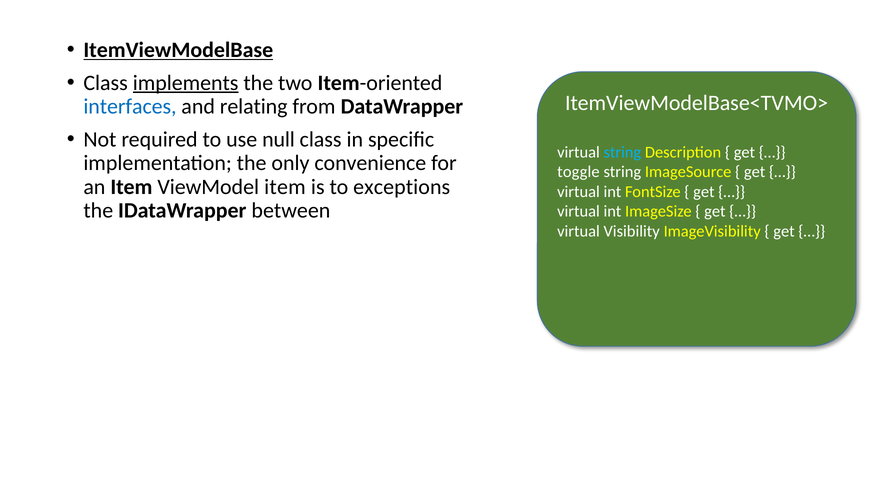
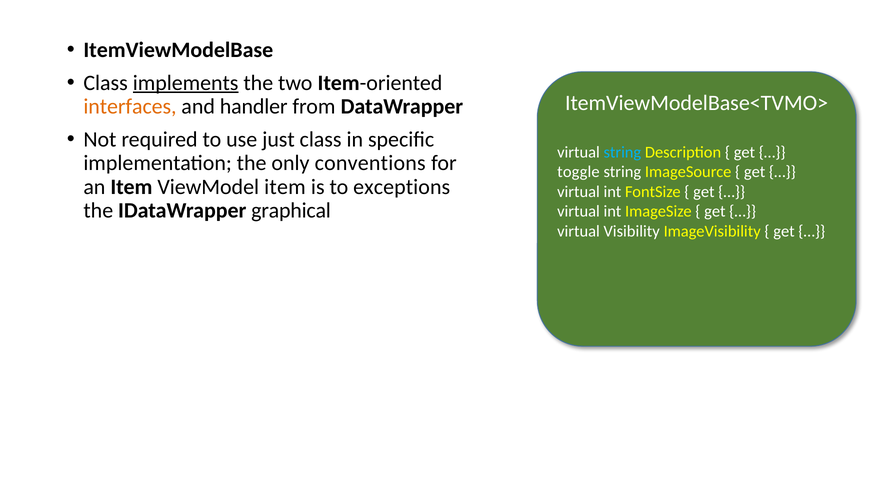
ItemViewModelBase underline: present -> none
interfaces colour: blue -> orange
relating: relating -> handler
null: null -> just
convenience: convenience -> conventions
between: between -> graphical
